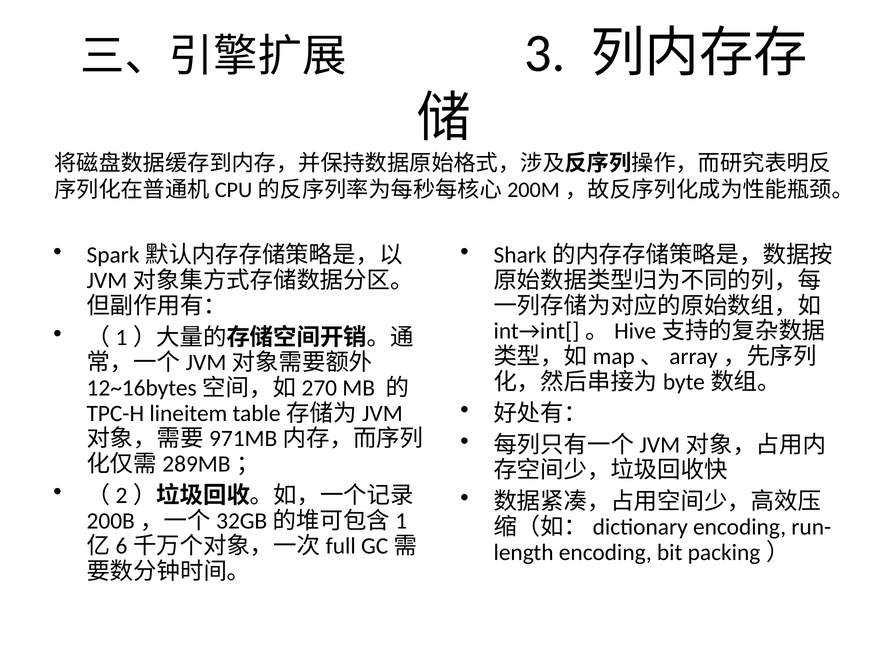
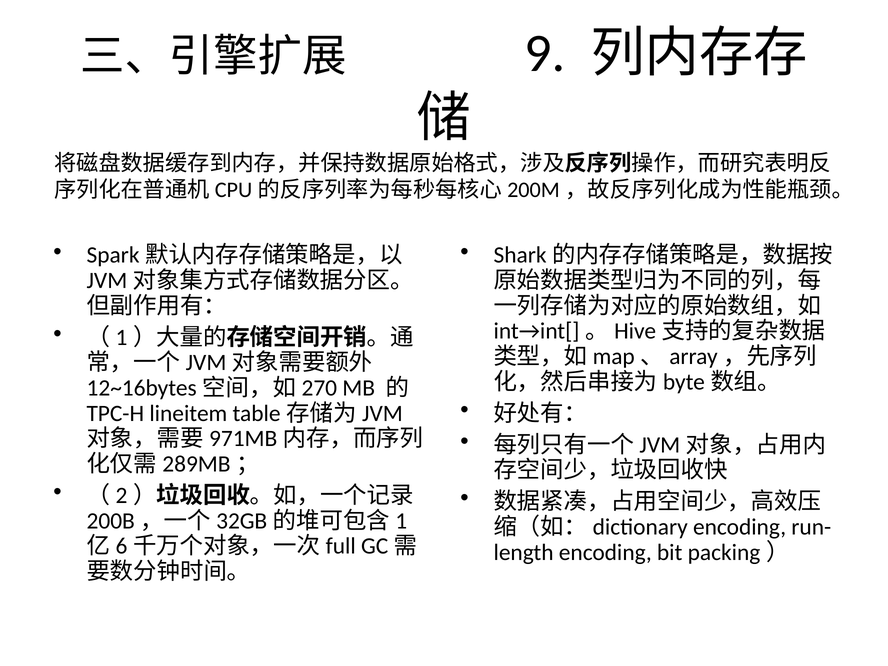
3: 3 -> 9
